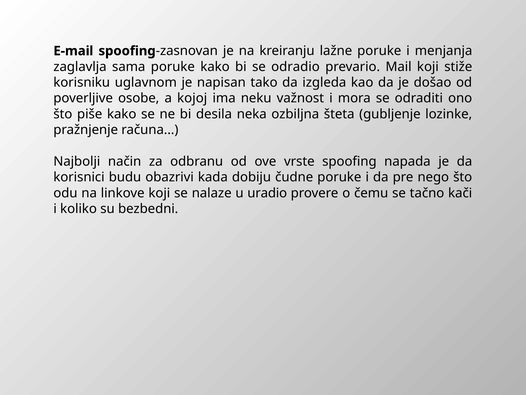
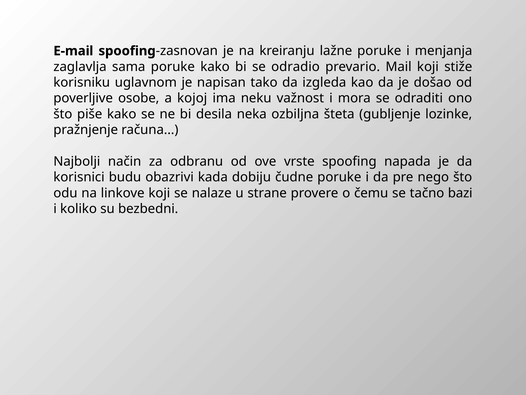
uradio: uradio -> strane
kači: kači -> bazi
